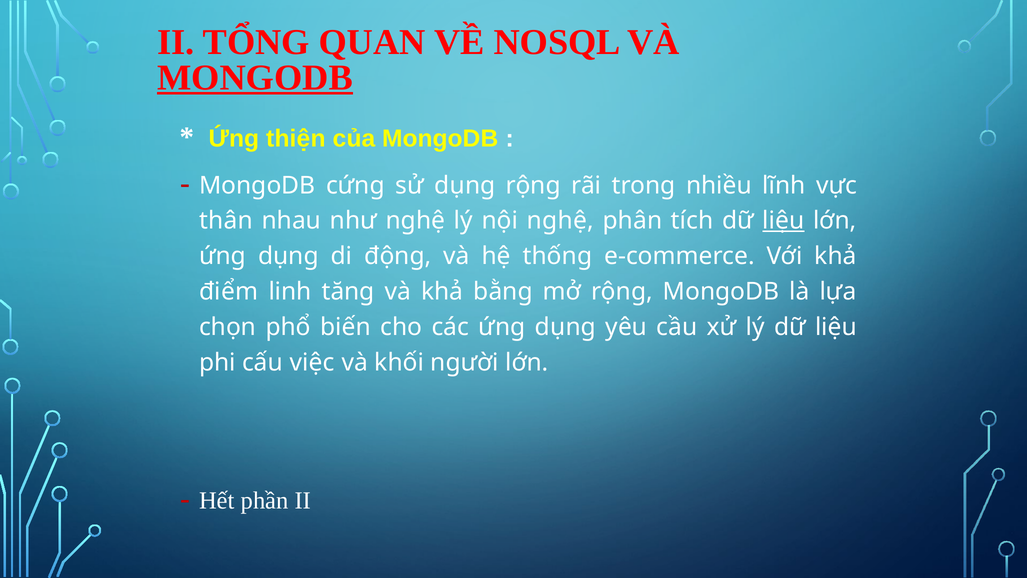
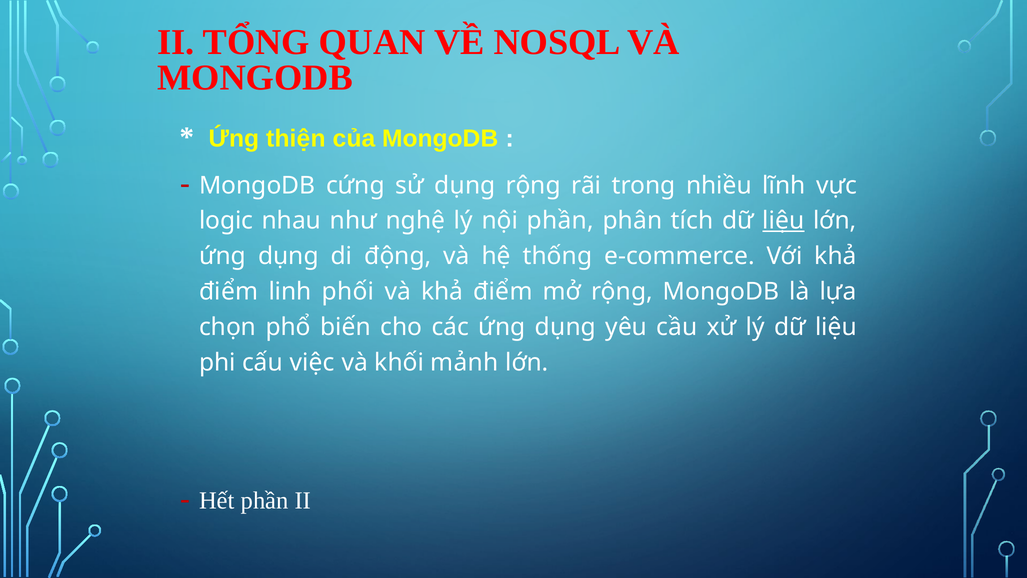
MONGODB at (255, 78) underline: present -> none
thân: thân -> logic
nội nghệ: nghệ -> phần
tăng: tăng -> phối
và khả bằng: bằng -> điểm
người: người -> mảnh
